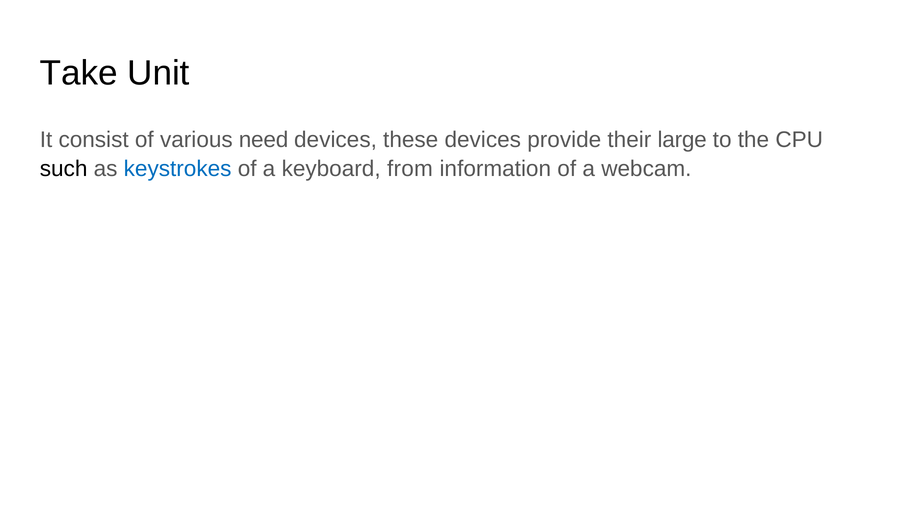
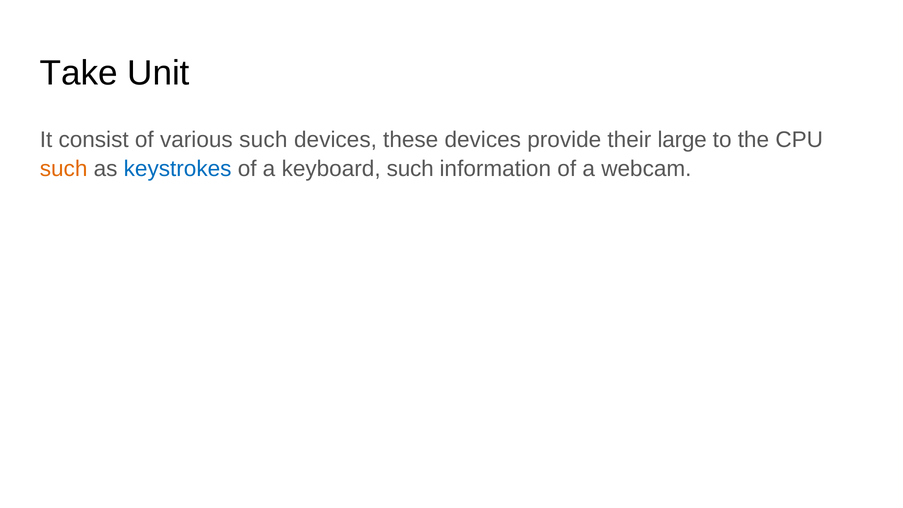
various need: need -> such
such at (64, 169) colour: black -> orange
keyboard from: from -> such
